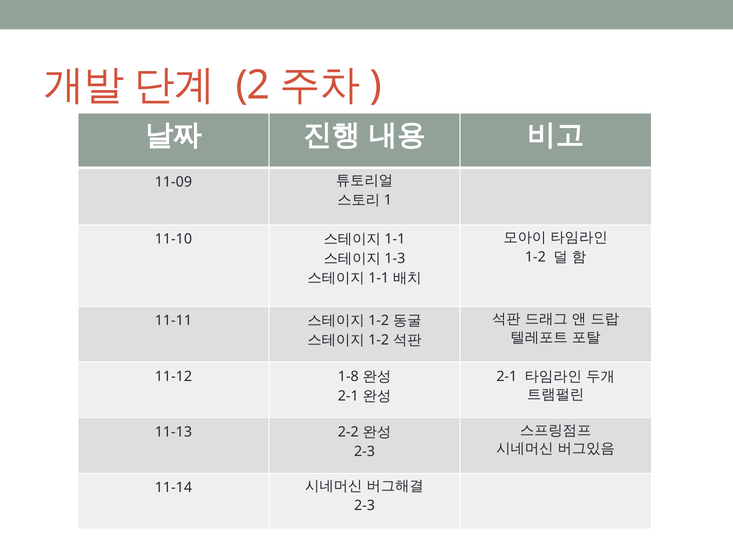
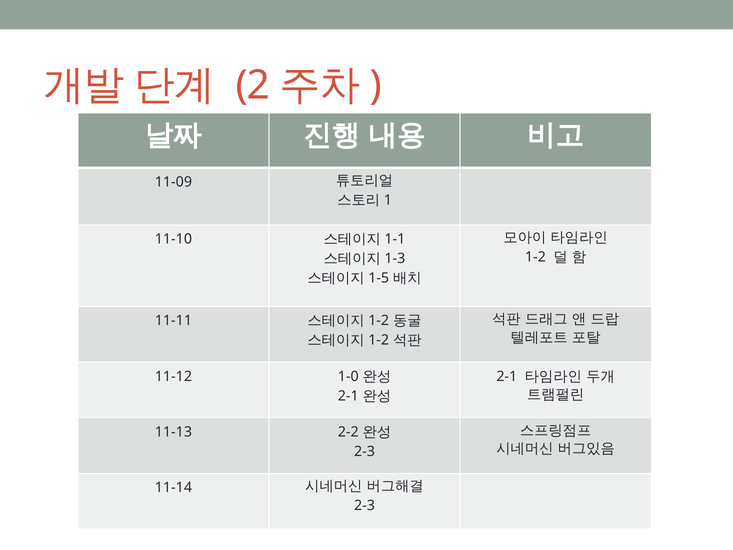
1-1 at (379, 278): 1-1 -> 1-5
1-8: 1-8 -> 1-0
